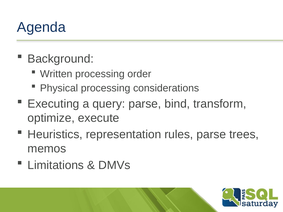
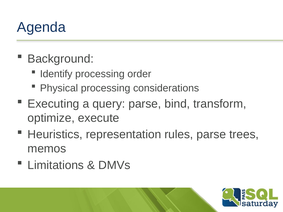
Written: Written -> Identify
